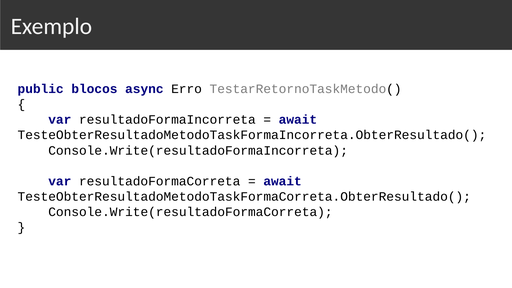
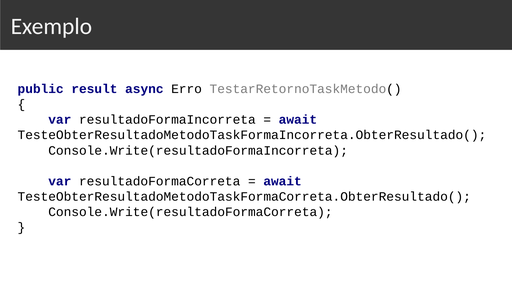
blocos: blocos -> result
